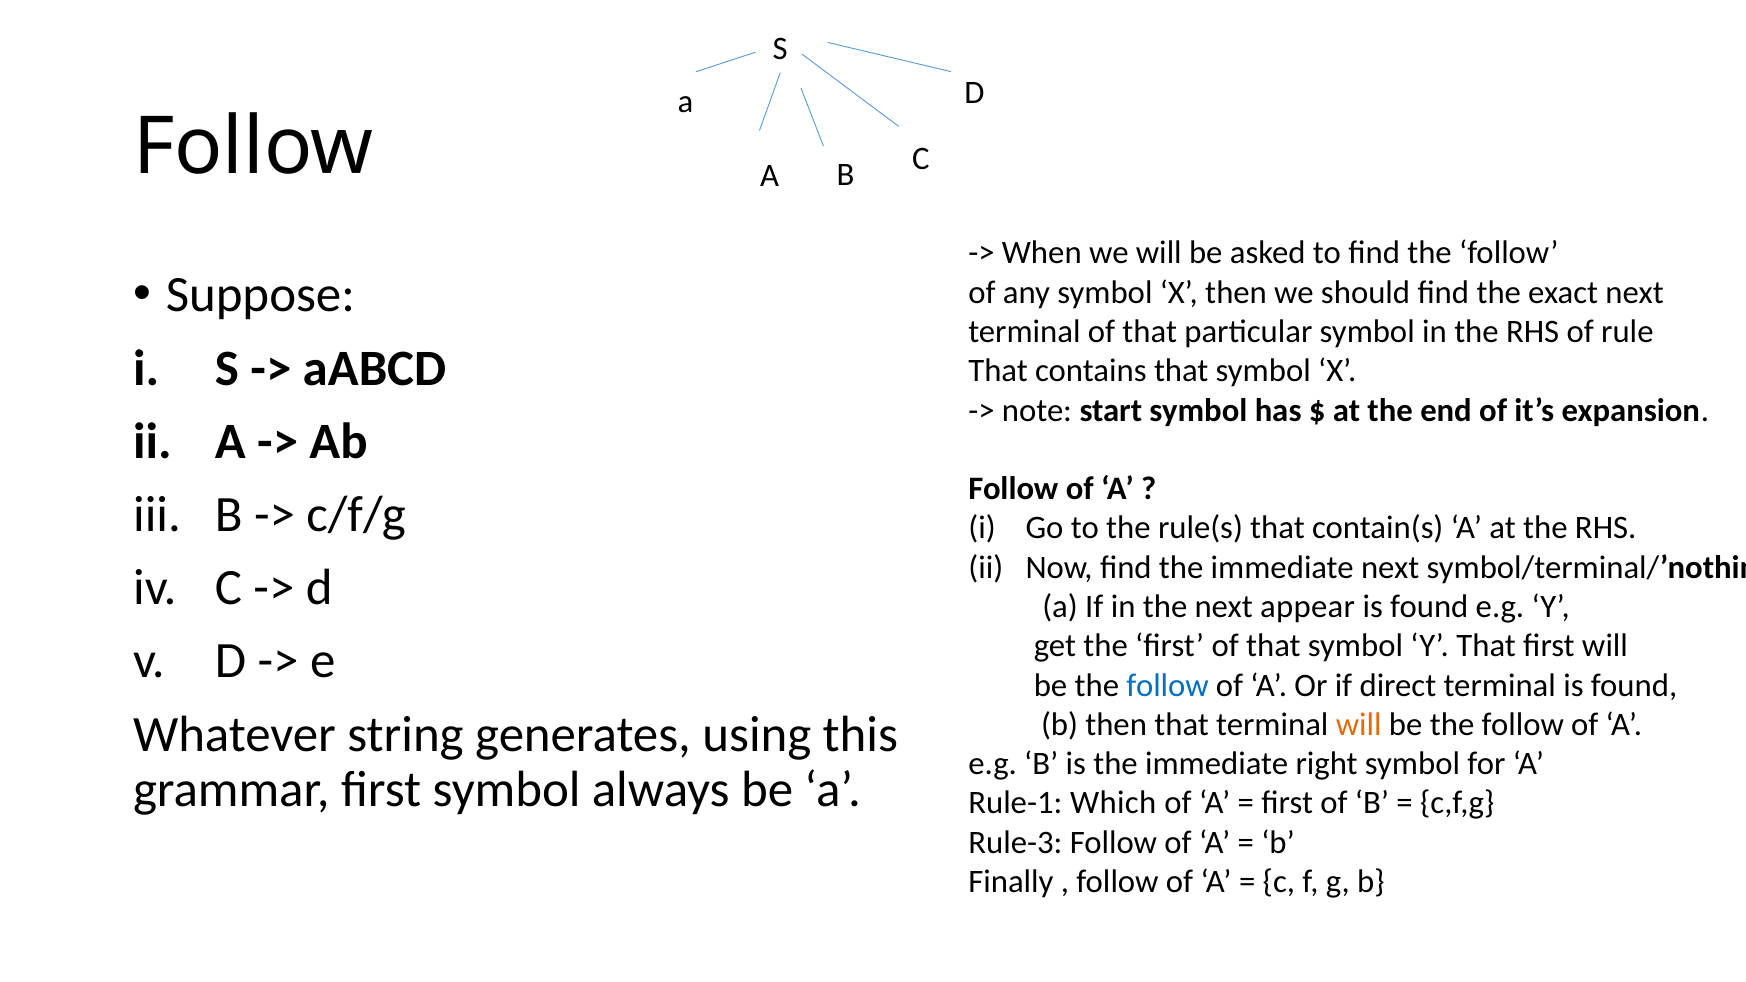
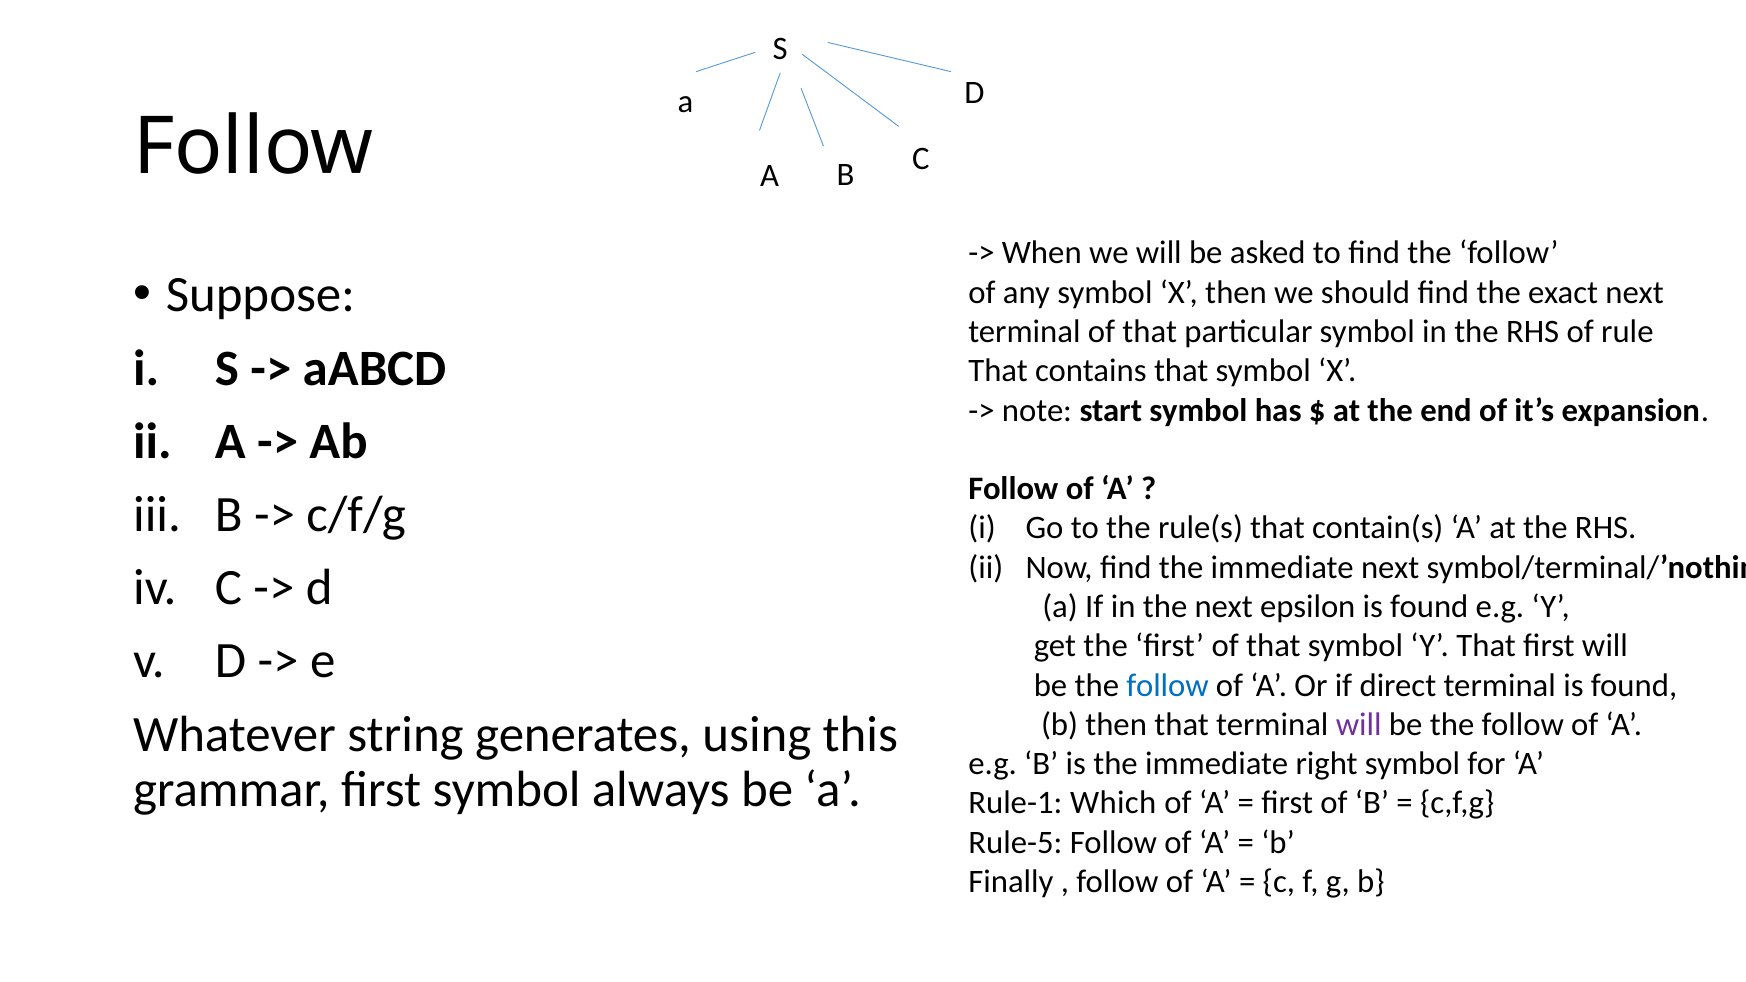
appear: appear -> epsilon
will at (1359, 725) colour: orange -> purple
Rule-3: Rule-3 -> Rule-5
